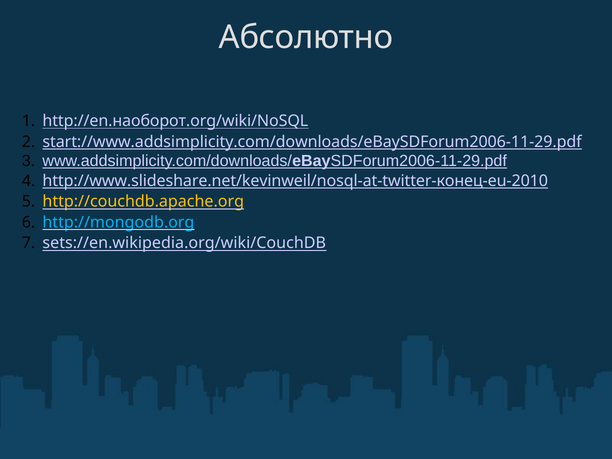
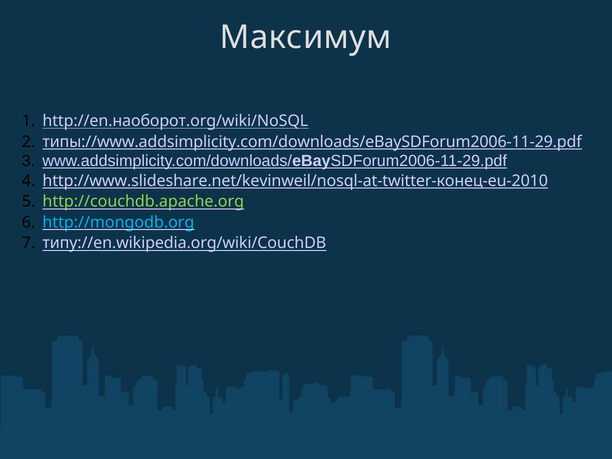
Абсолютно: Абсолютно -> Максимум
start://www.addsimplicity.com/downloads/eBaySDForum2006-11-29.pdf: start://www.addsimplicity.com/downloads/eBaySDForum2006-11-29.pdf -> типы://www.addsimplicity.com/downloads/eBaySDForum2006-11-29.pdf
http://couchdb.apache.org colour: yellow -> light green
sets://en.wikipedia.org/wiki/CouchDB: sets://en.wikipedia.org/wiki/CouchDB -> типу://en.wikipedia.org/wiki/CouchDB
